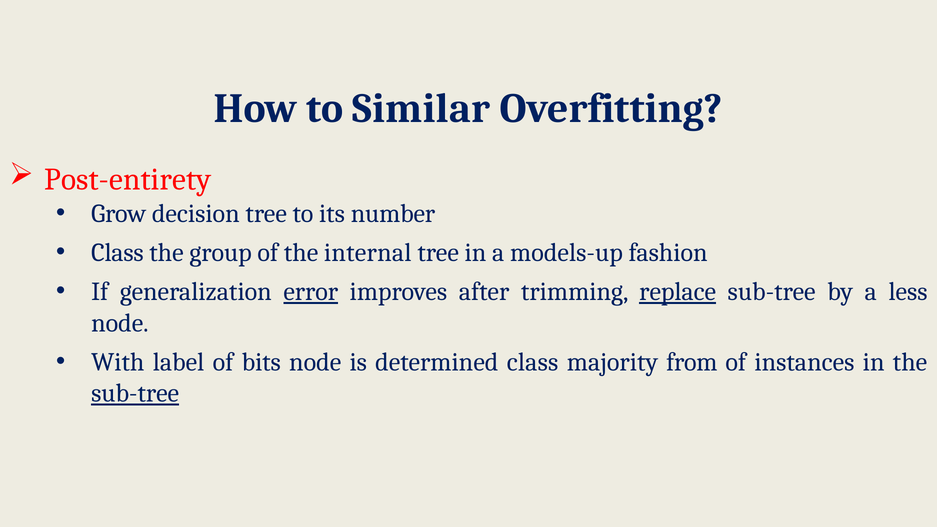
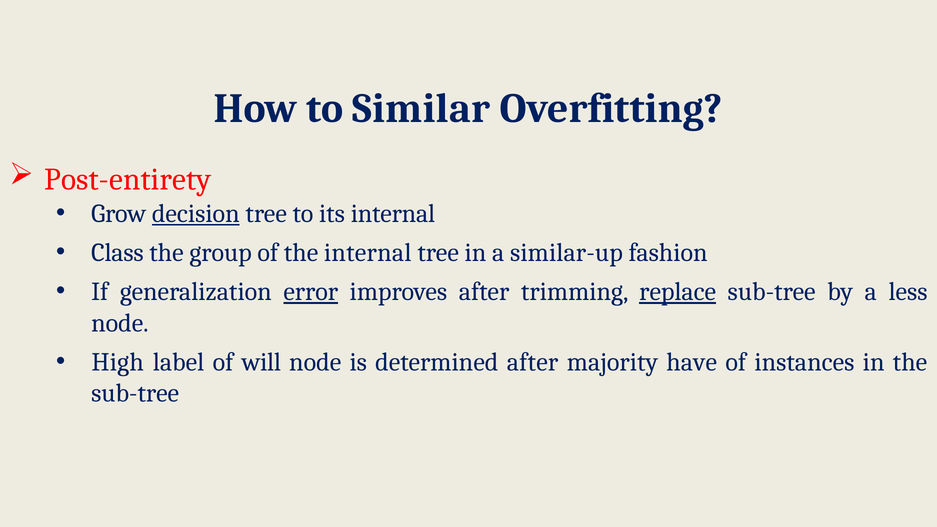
decision underline: none -> present
its number: number -> internal
models-up: models-up -> similar-up
With: With -> High
bits: bits -> will
determined class: class -> after
from: from -> have
sub-tree at (135, 393) underline: present -> none
